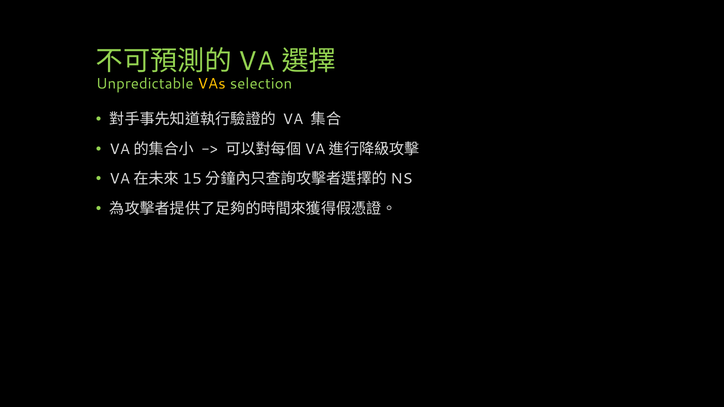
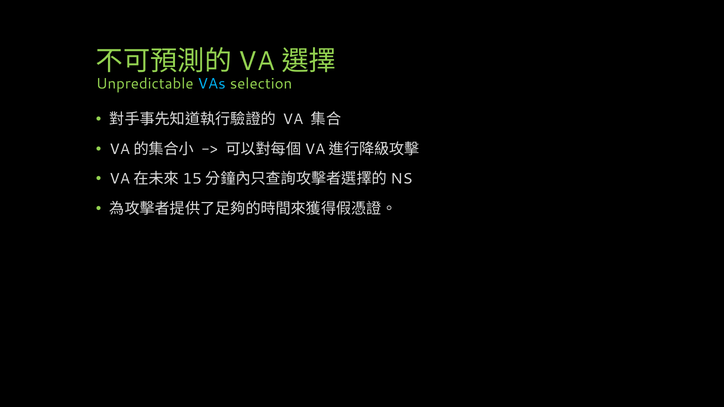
VAs colour: yellow -> light blue
